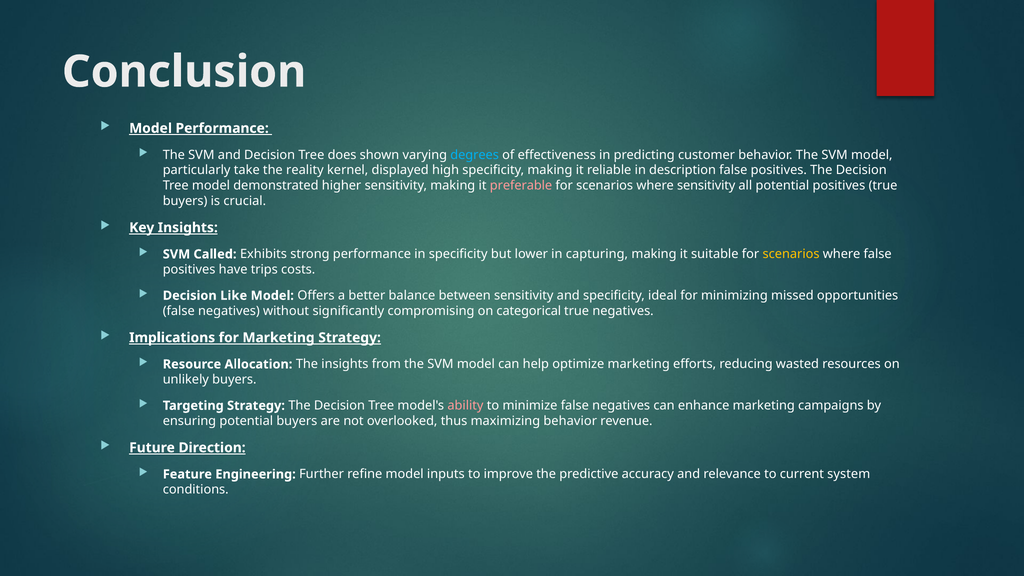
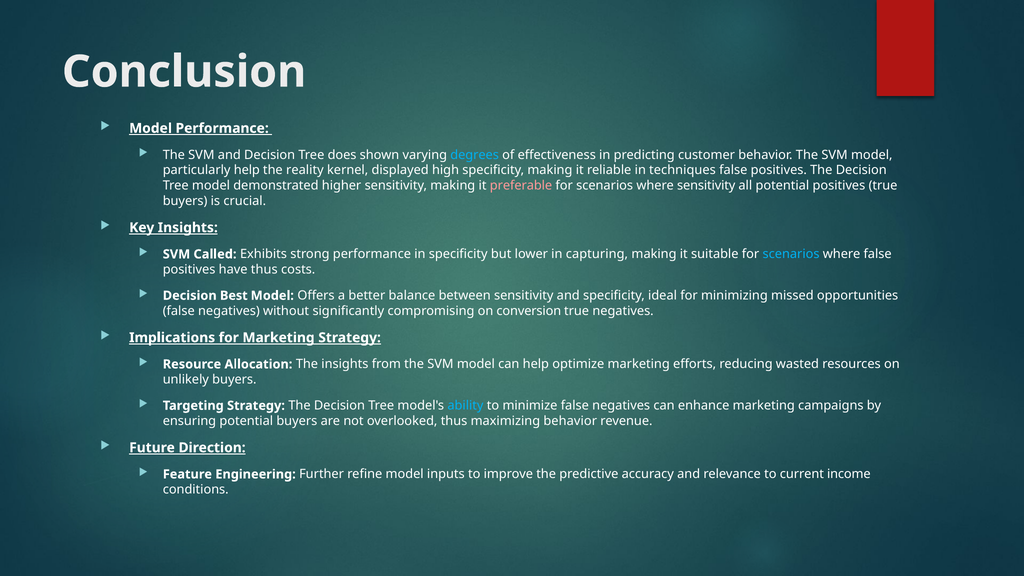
particularly take: take -> help
description: description -> techniques
scenarios at (791, 254) colour: yellow -> light blue
have trips: trips -> thus
Like: Like -> Best
categorical: categorical -> conversion
ability colour: pink -> light blue
system: system -> income
